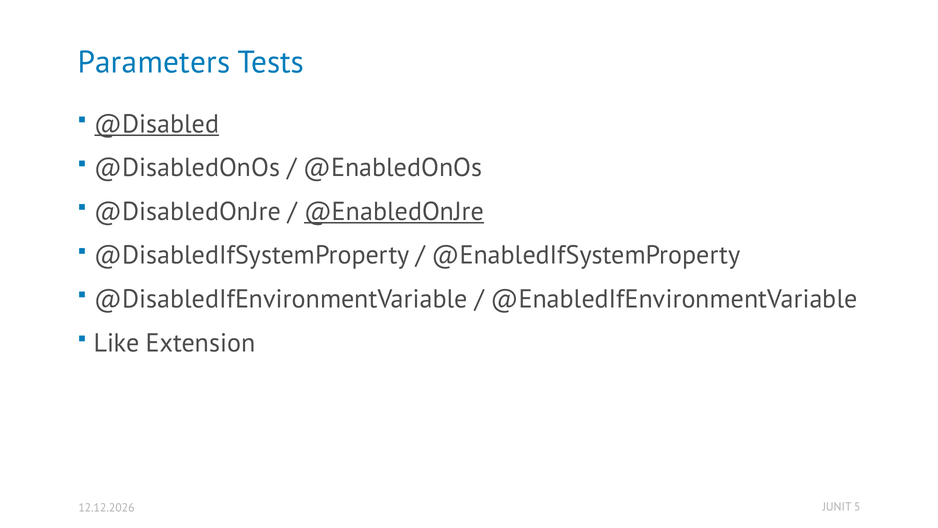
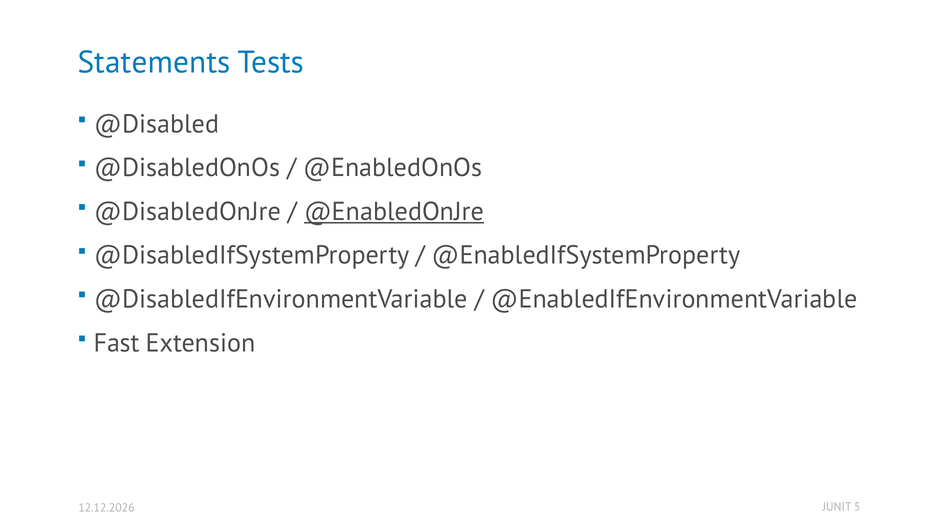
Parameters: Parameters -> Statements
@Disabled underline: present -> none
Like: Like -> Fast
